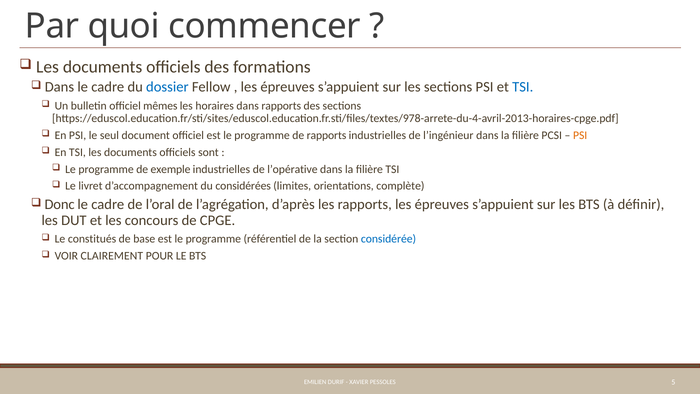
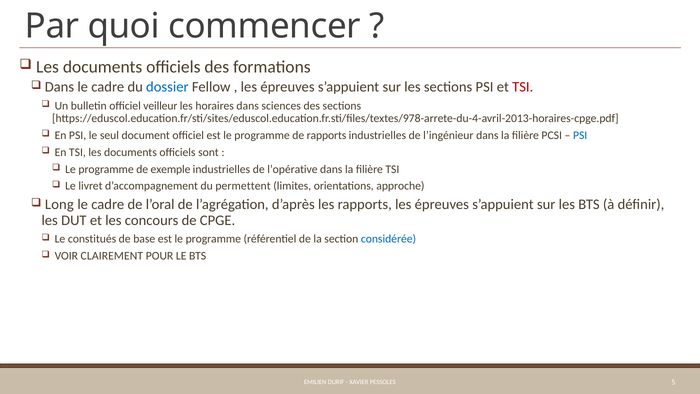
TSI at (523, 87) colour: blue -> red
mêmes: mêmes -> veilleur
dans rapports: rapports -> sciences
PSI at (580, 135) colour: orange -> blue
considérées: considérées -> permettent
complète: complète -> approche
Donc: Donc -> Long
